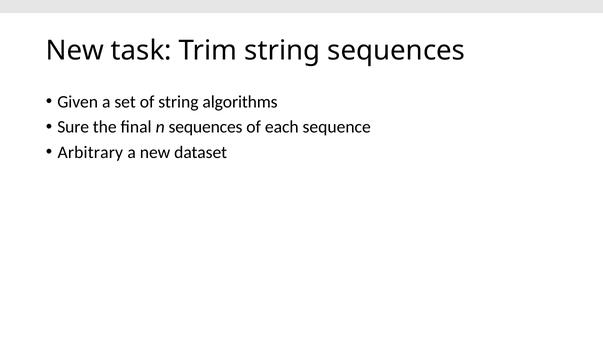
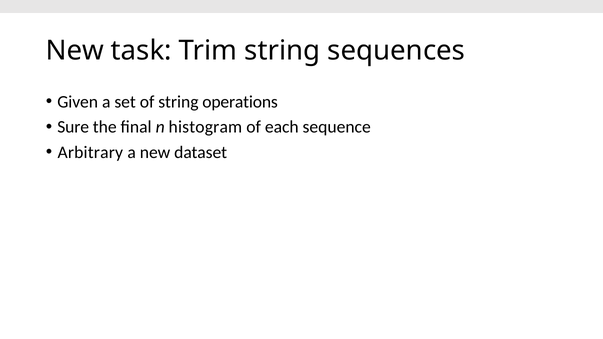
algorithms: algorithms -> operations
n sequences: sequences -> histogram
